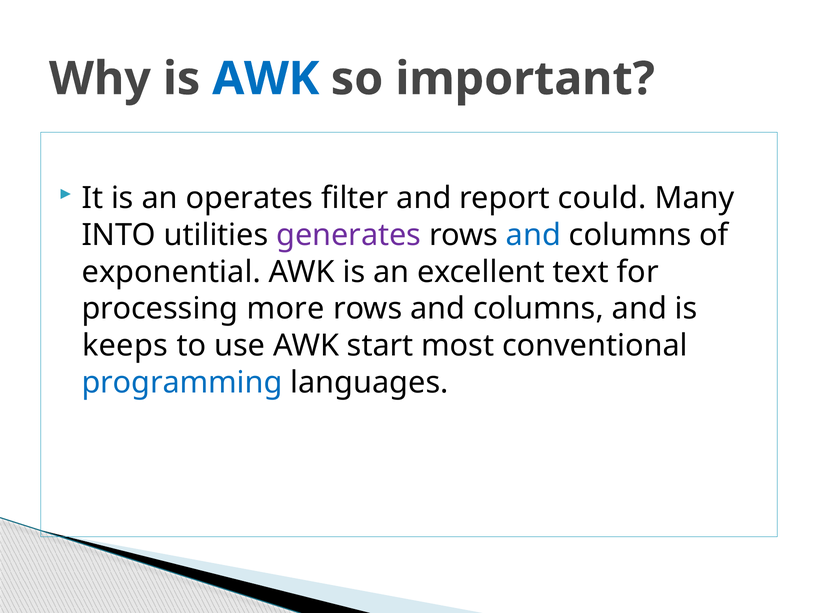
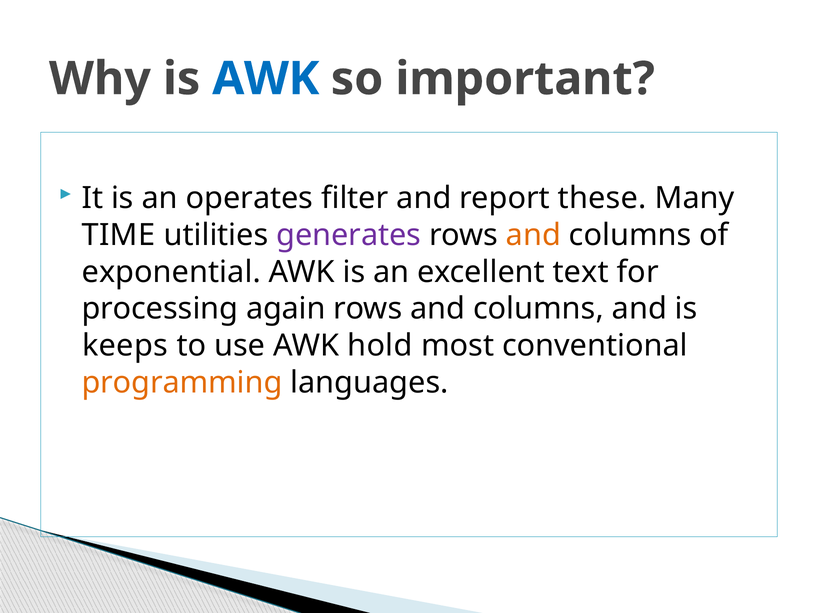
could: could -> these
INTO: INTO -> TIME
and at (533, 235) colour: blue -> orange
more: more -> again
start: start -> hold
programming colour: blue -> orange
